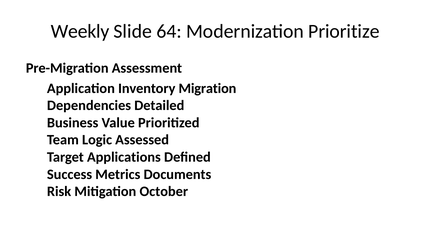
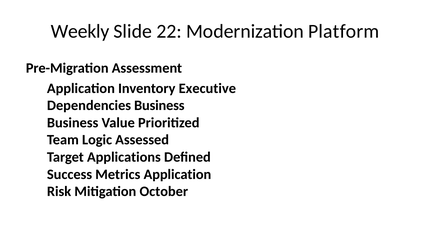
64: 64 -> 22
Prioritize: Prioritize -> Platform
Migration: Migration -> Executive
Detailed: Detailed -> Business
Documents: Documents -> Application
